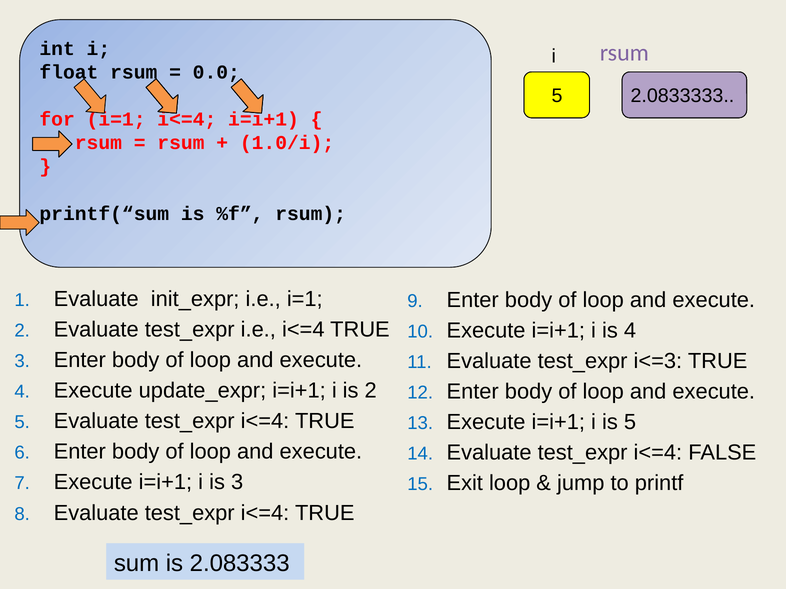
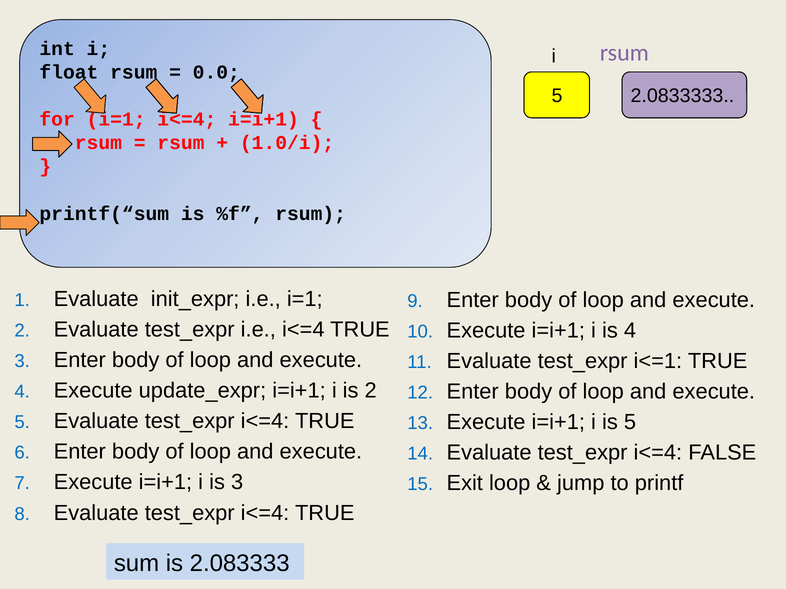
i<=3: i<=3 -> i<=1
